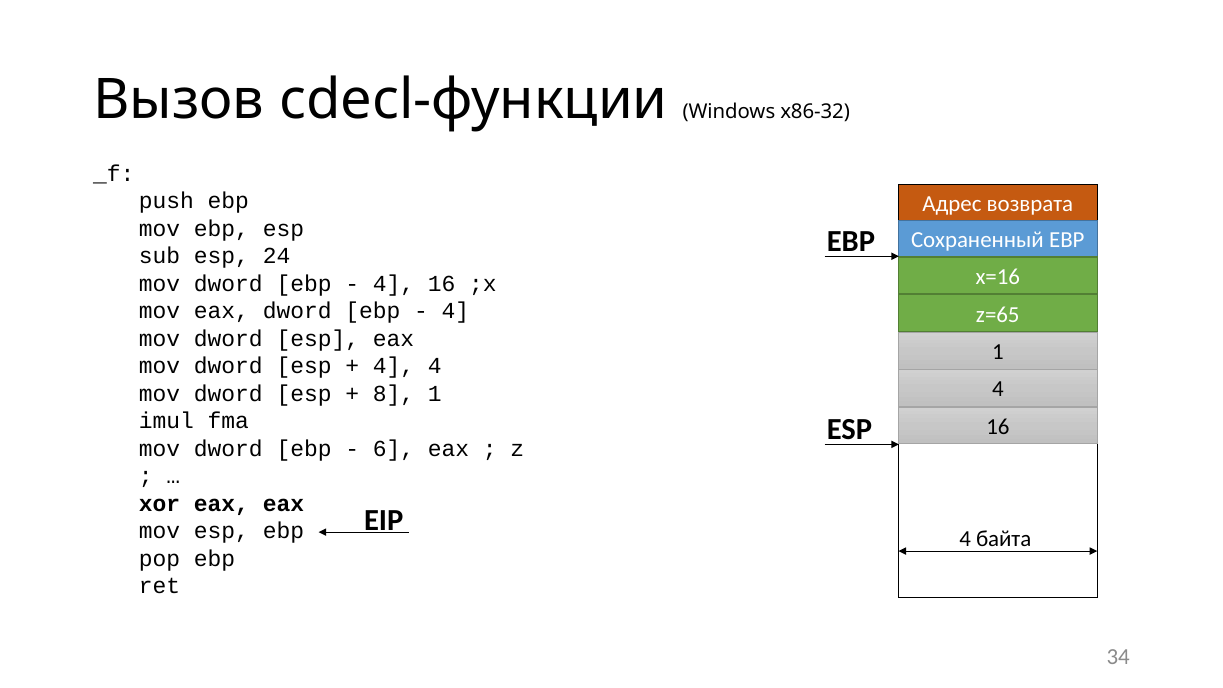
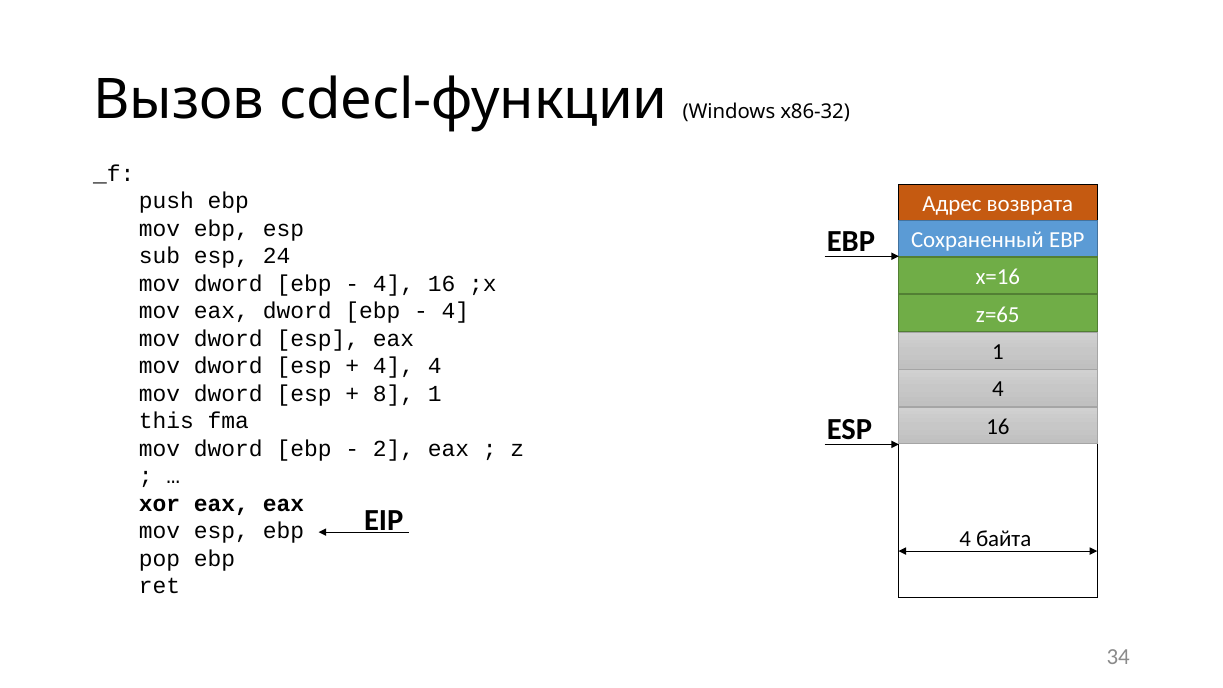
imul: imul -> this
6: 6 -> 2
